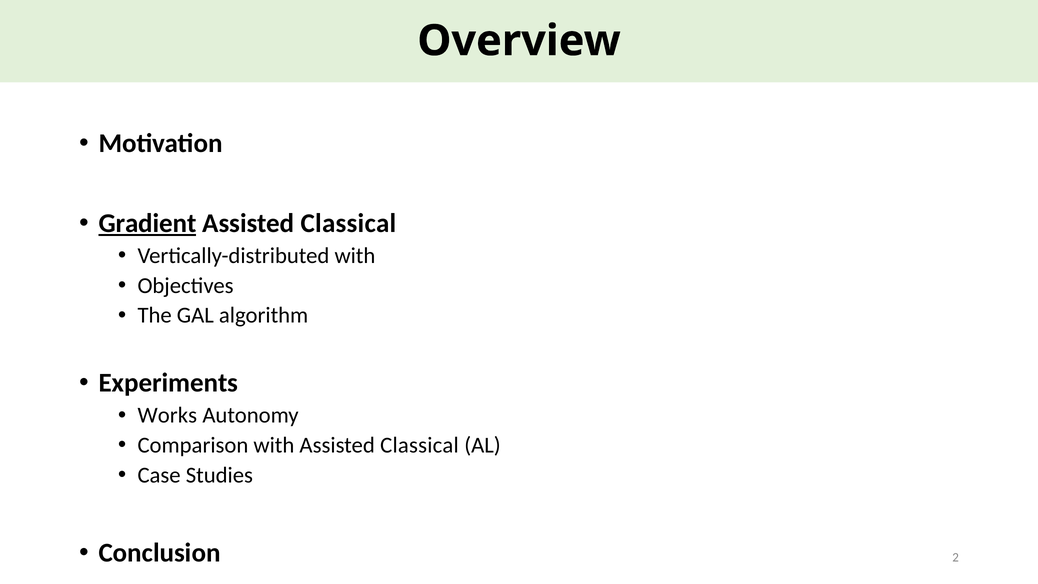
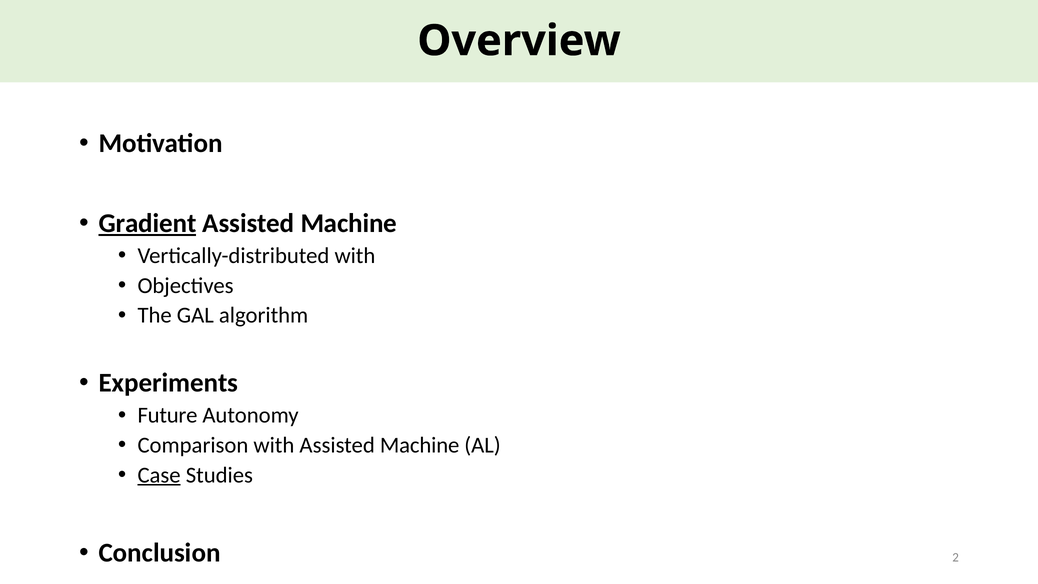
Classical at (349, 223): Classical -> Machine
Works: Works -> Future
with Assisted Classical: Classical -> Machine
Case underline: none -> present
